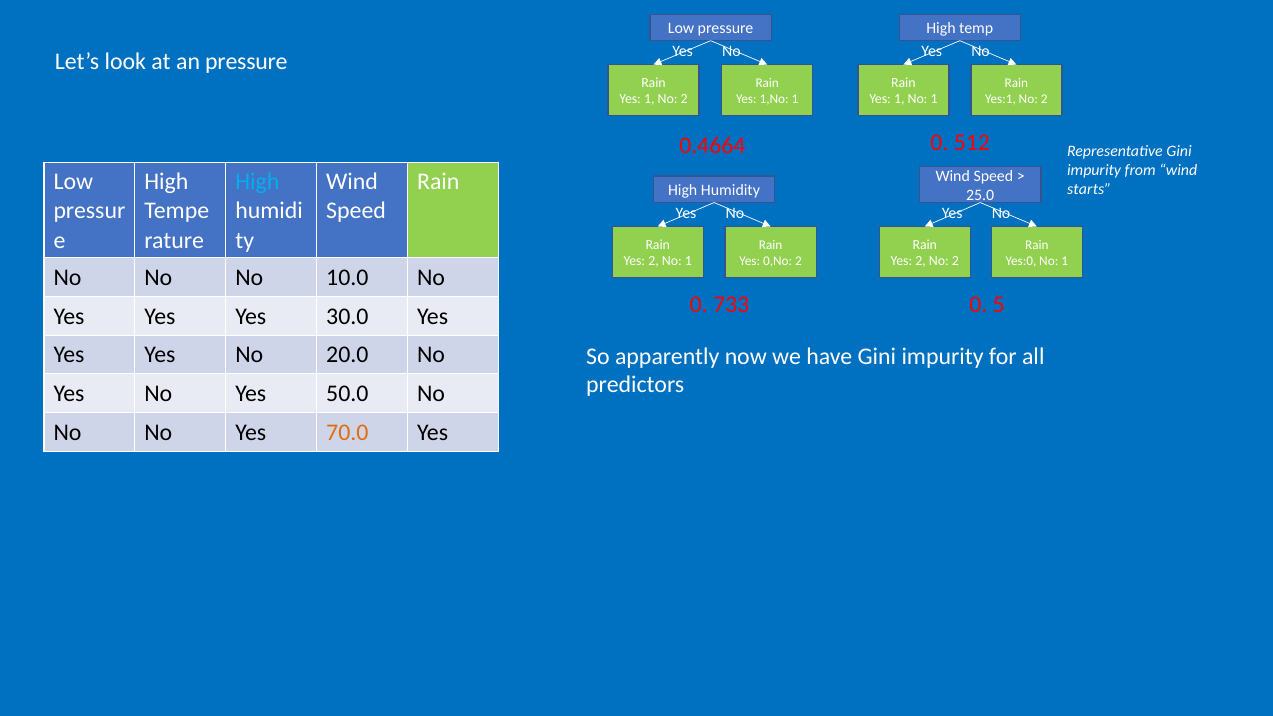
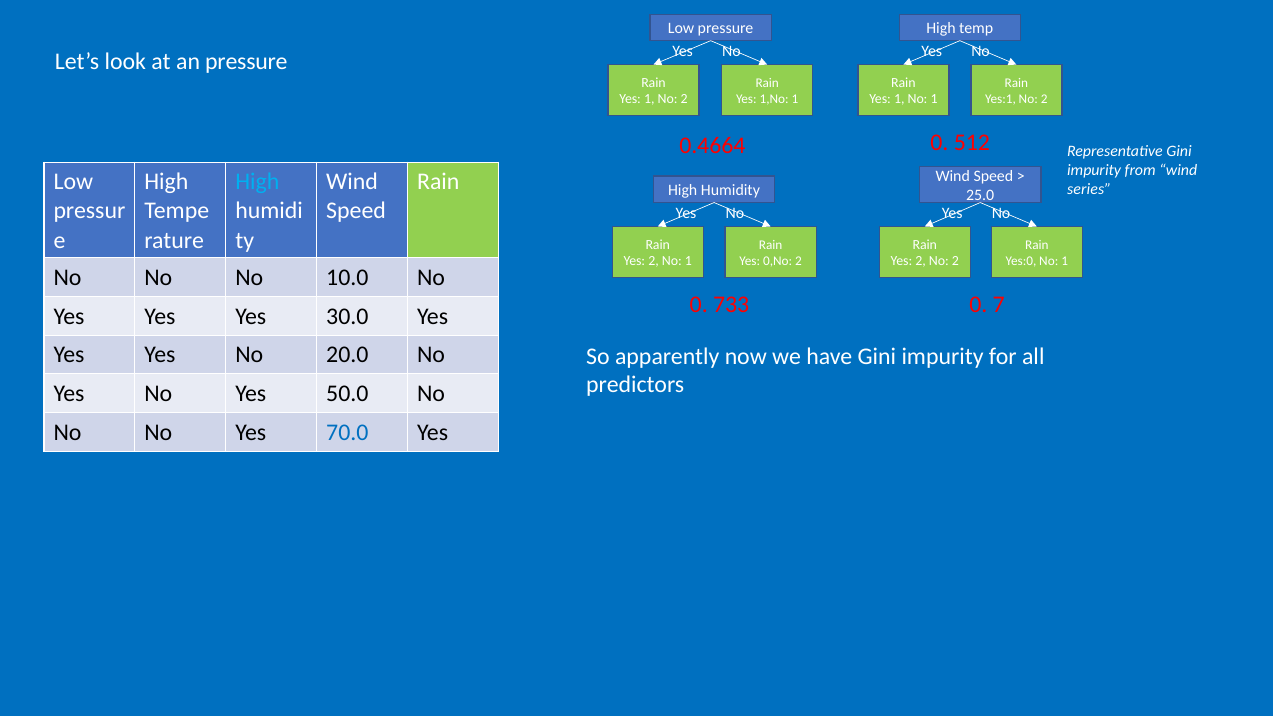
starts: starts -> series
5: 5 -> 7
70.0 colour: orange -> blue
